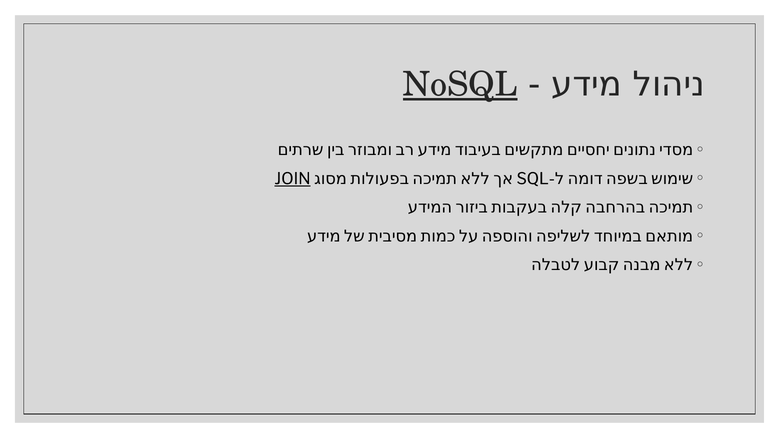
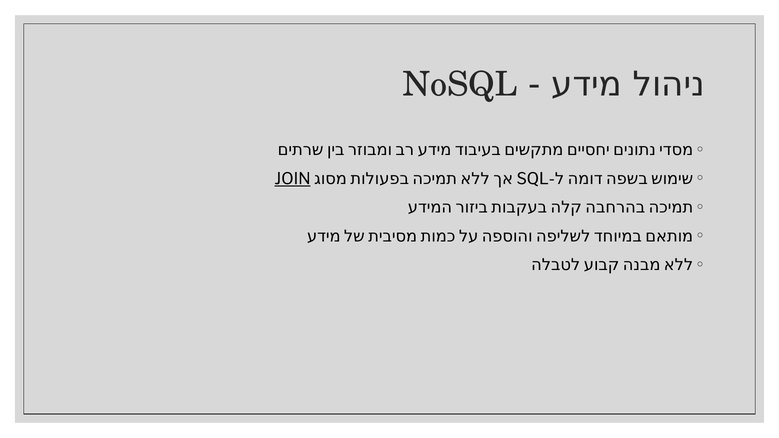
NoSQL underline: present -> none
